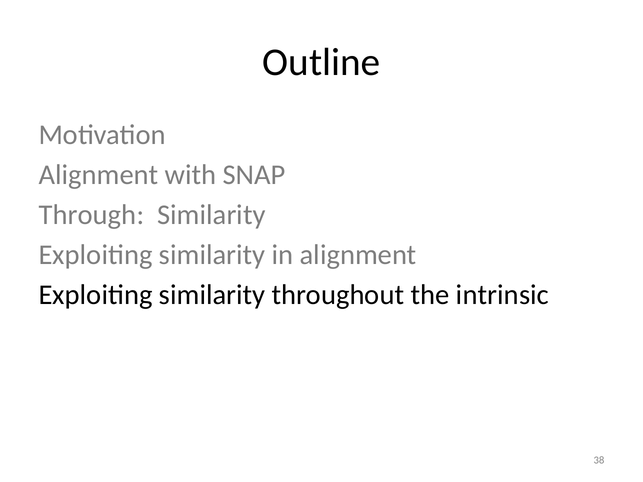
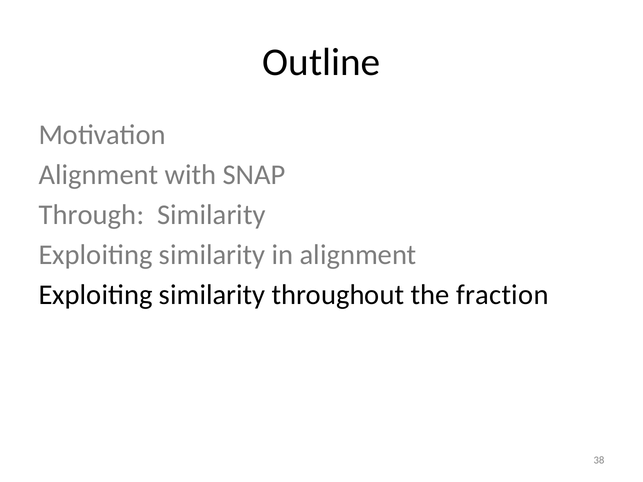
intrinsic: intrinsic -> fraction
